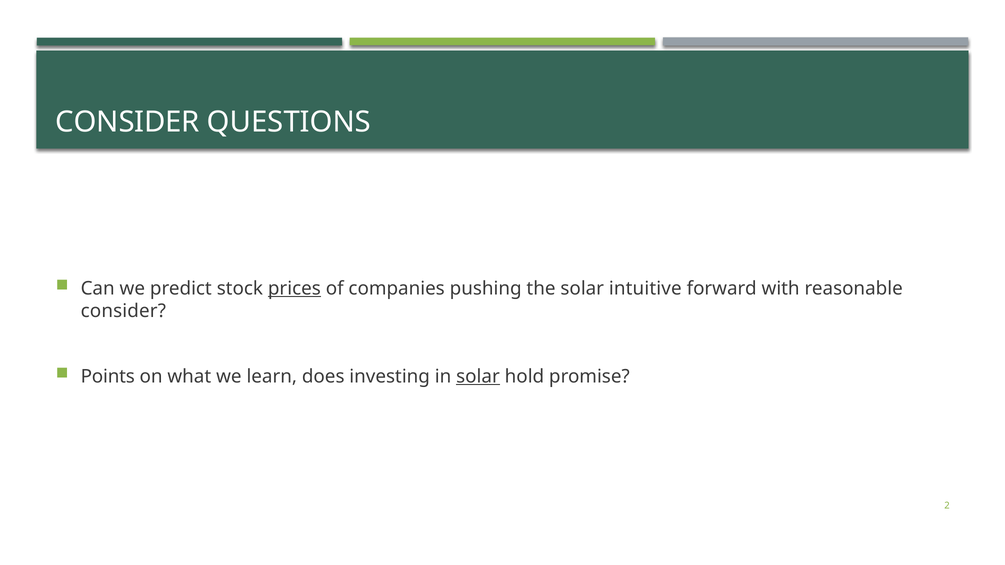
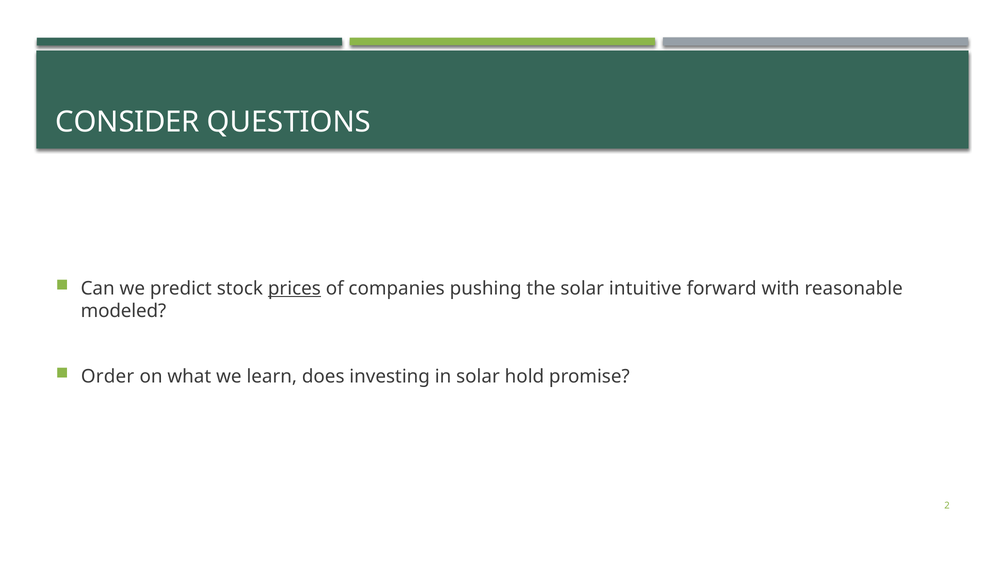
consider at (123, 311): consider -> modeled
Points: Points -> Order
solar at (478, 377) underline: present -> none
